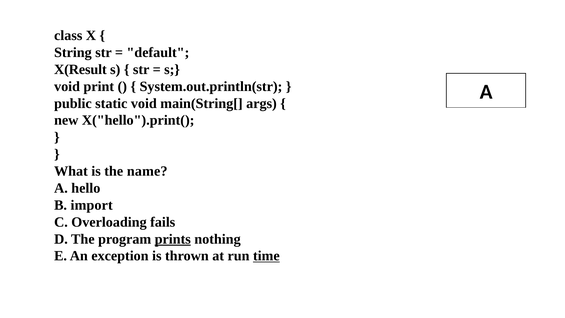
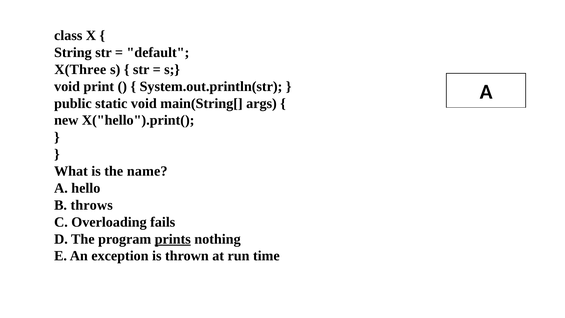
X(Result: X(Result -> X(Three
import: import -> throws
time underline: present -> none
